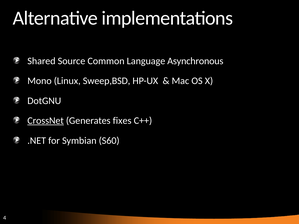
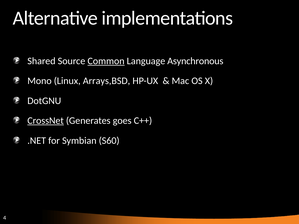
Common underline: none -> present
Sweep,BSD: Sweep,BSD -> Arrays,BSD
fixes: fixes -> goes
